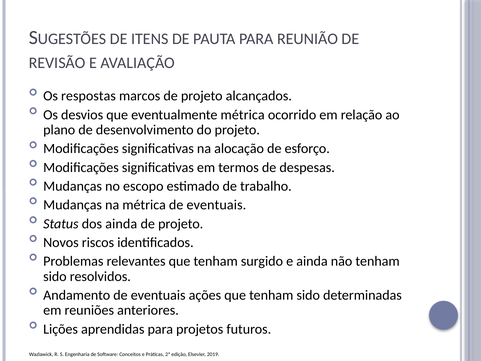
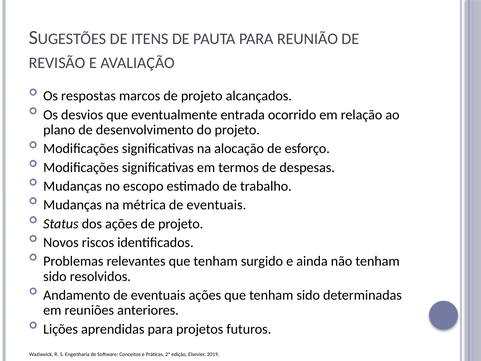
eventualmente métrica: métrica -> entrada
dos ainda: ainda -> ações
